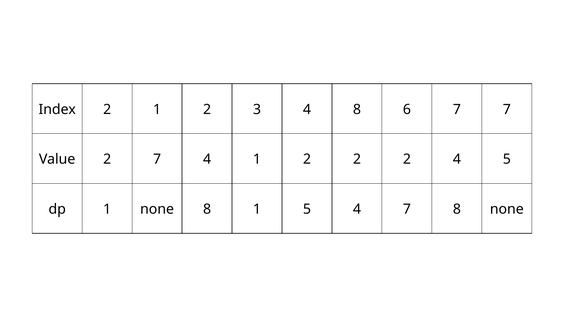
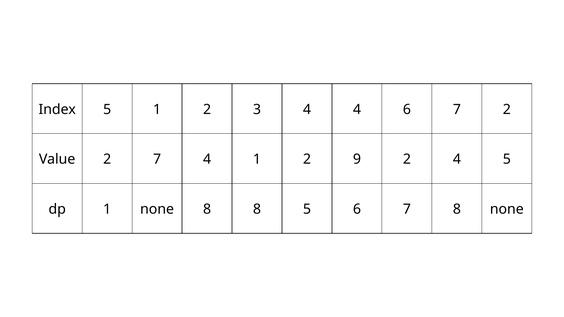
Index 2: 2 -> 5
4 8: 8 -> 4
7 7: 7 -> 2
1 2 2: 2 -> 9
8 1: 1 -> 8
5 4: 4 -> 6
